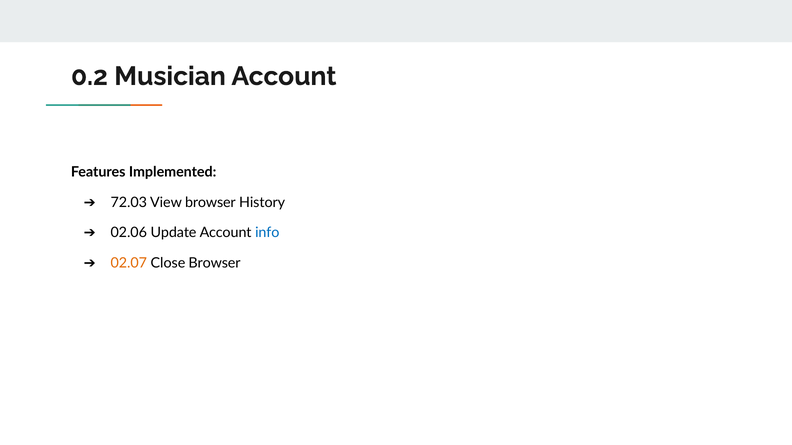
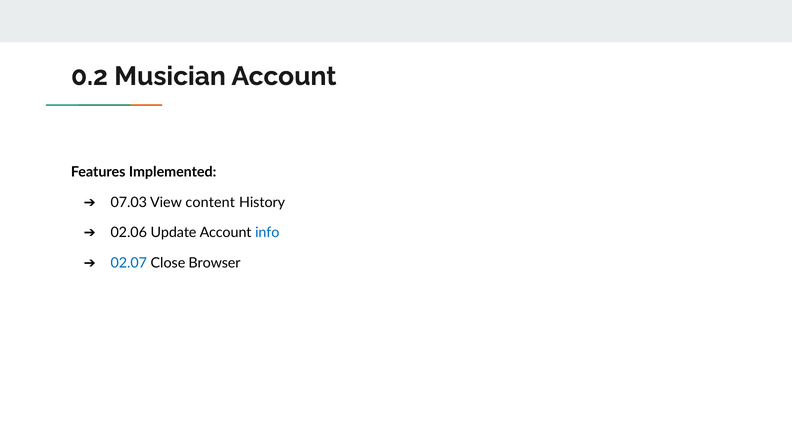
72.03: 72.03 -> 07.03
View browser: browser -> content
02.07 colour: orange -> blue
